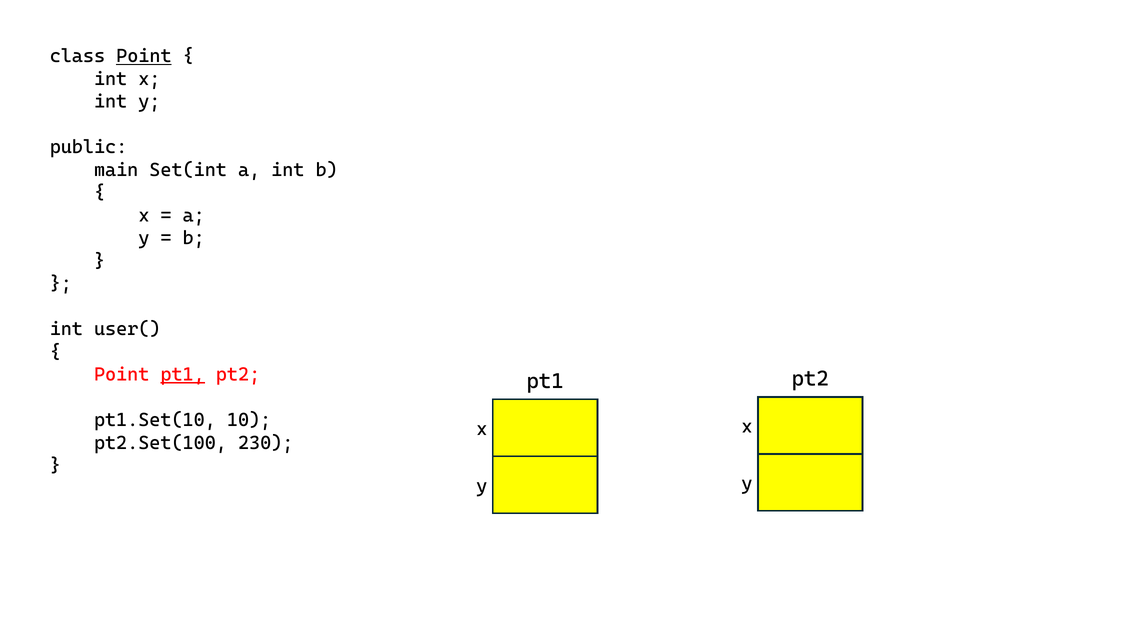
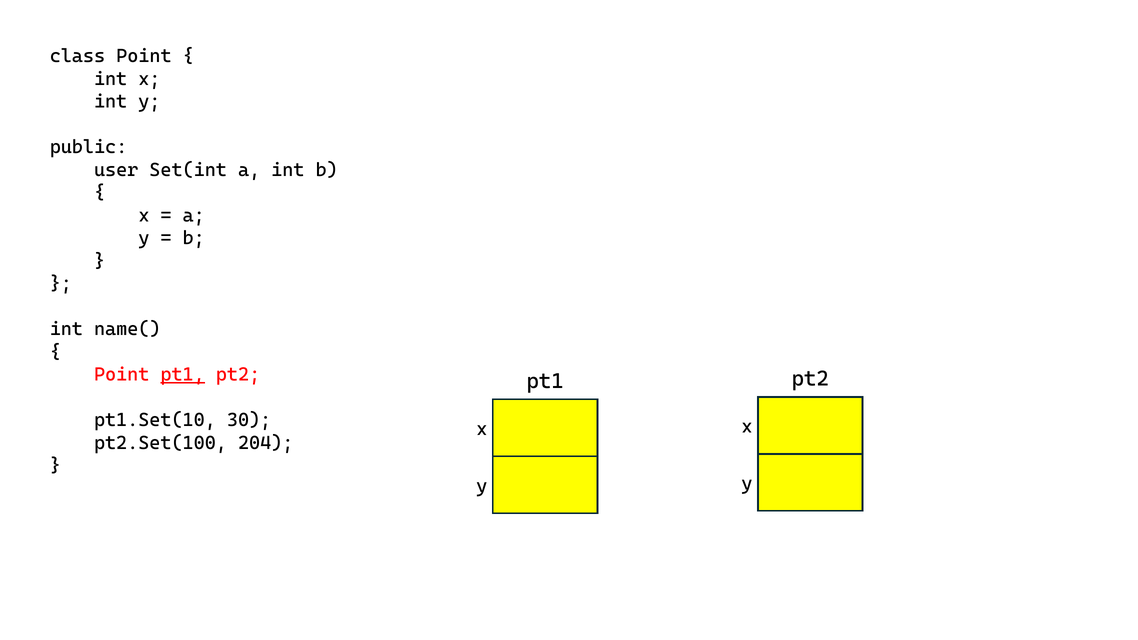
Point at (144, 56) underline: present -> none
main: main -> user
user(: user( -> name(
10: 10 -> 30
230: 230 -> 204
